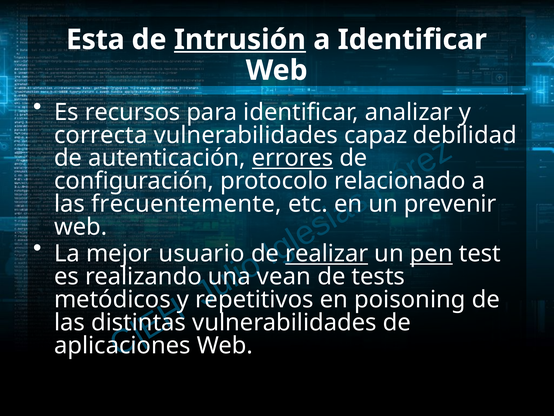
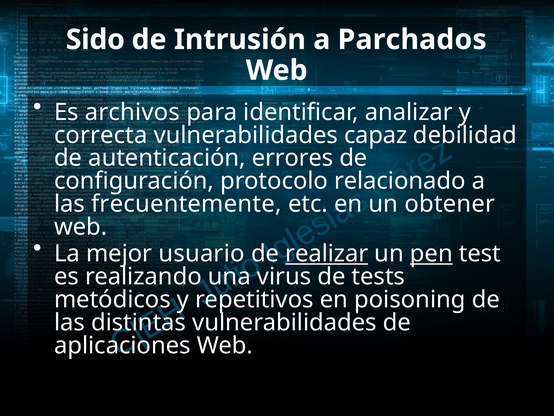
Esta: Esta -> Sido
Intrusión underline: present -> none
a Identificar: Identificar -> Parchados
recursos: recursos -> archivos
errores underline: present -> none
prevenir: prevenir -> obtener
vean: vean -> virus
